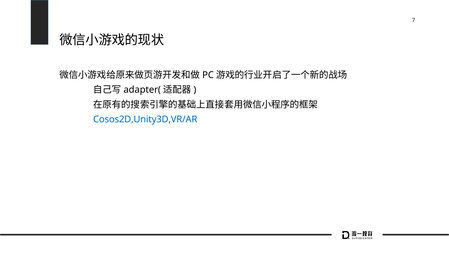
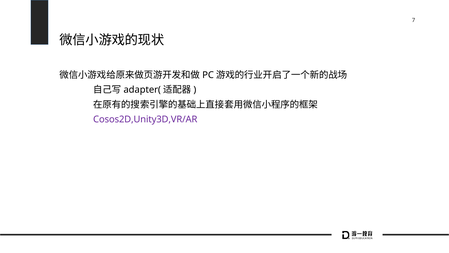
Cosos2D,Unity3D,VR/AR colour: blue -> purple
